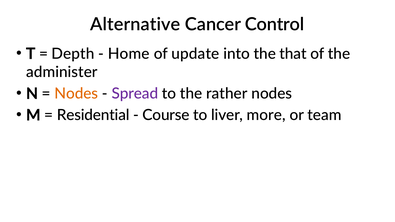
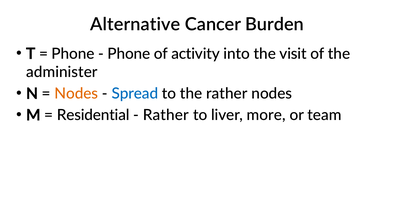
Control: Control -> Burden
Depth at (73, 54): Depth -> Phone
Home at (129, 54): Home -> Phone
update: update -> activity
that: that -> visit
Spread colour: purple -> blue
Course at (166, 115): Course -> Rather
